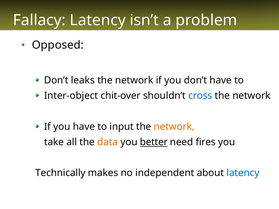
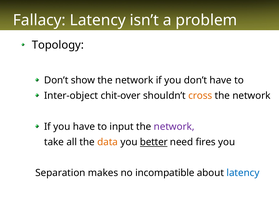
Opposed: Opposed -> Topology
leaks: leaks -> show
cross colour: blue -> orange
network at (174, 127) colour: orange -> purple
Technically: Technically -> Separation
independent: independent -> incompatible
